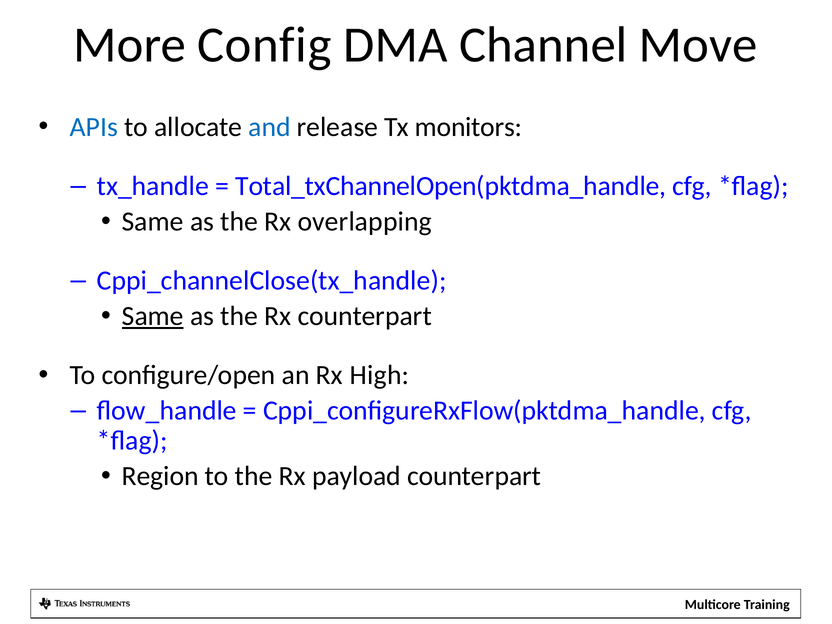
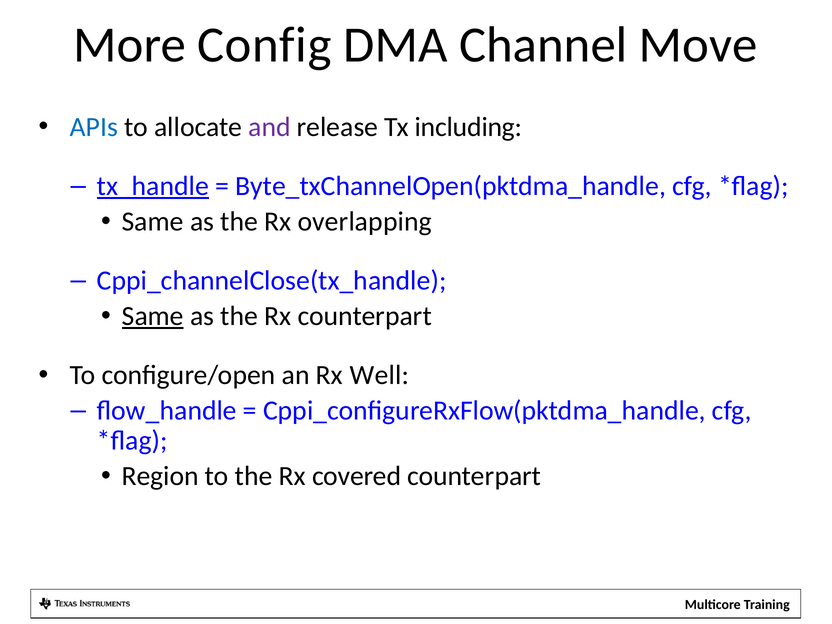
and colour: blue -> purple
monitors: monitors -> including
tx_handle underline: none -> present
Total_txChannelOpen(pktdma_handle: Total_txChannelOpen(pktdma_handle -> Byte_txChannelOpen(pktdma_handle
High: High -> Well
payload: payload -> covered
